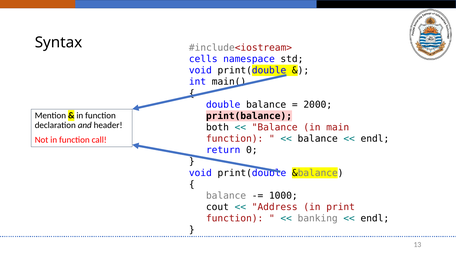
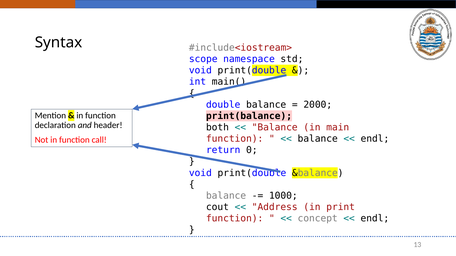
cells: cells -> scope
banking: banking -> concept
